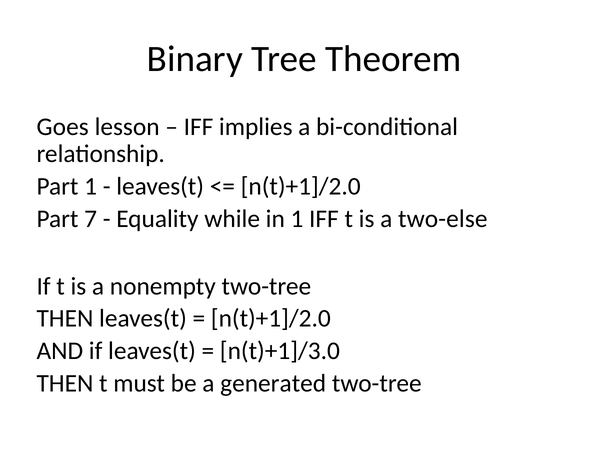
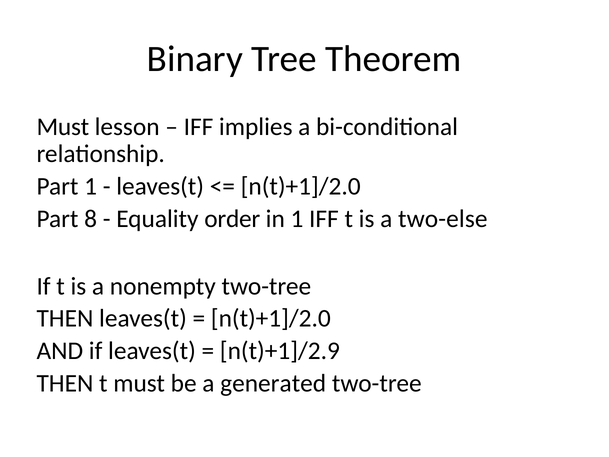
Goes at (63, 127): Goes -> Must
7: 7 -> 8
while: while -> order
n(t)+1]/3.0: n(t)+1]/3.0 -> n(t)+1]/2.9
